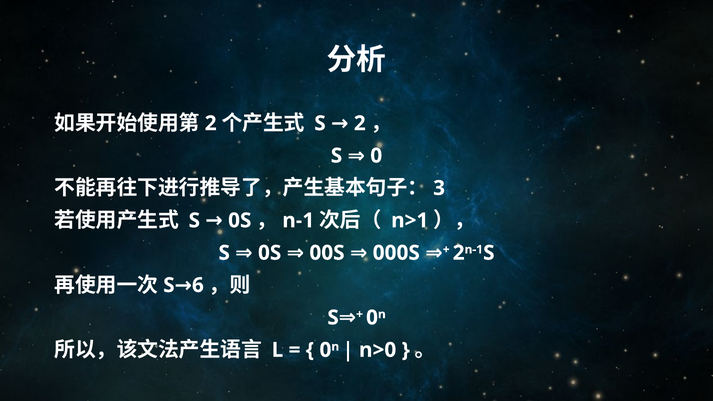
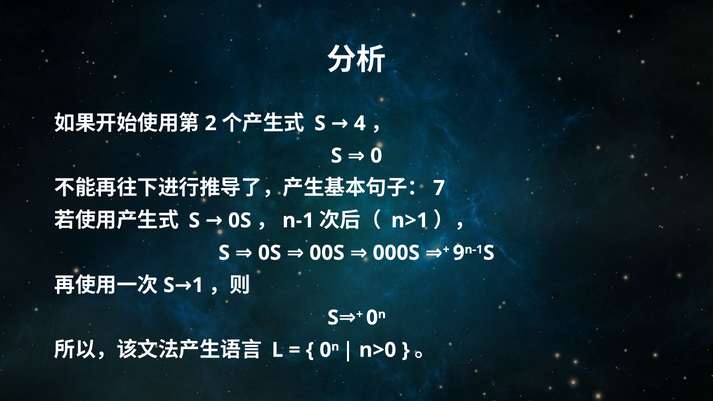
S 2: 2 -> 4
3: 3 -> 7
2 at (459, 253): 2 -> 9
6: 6 -> 1
